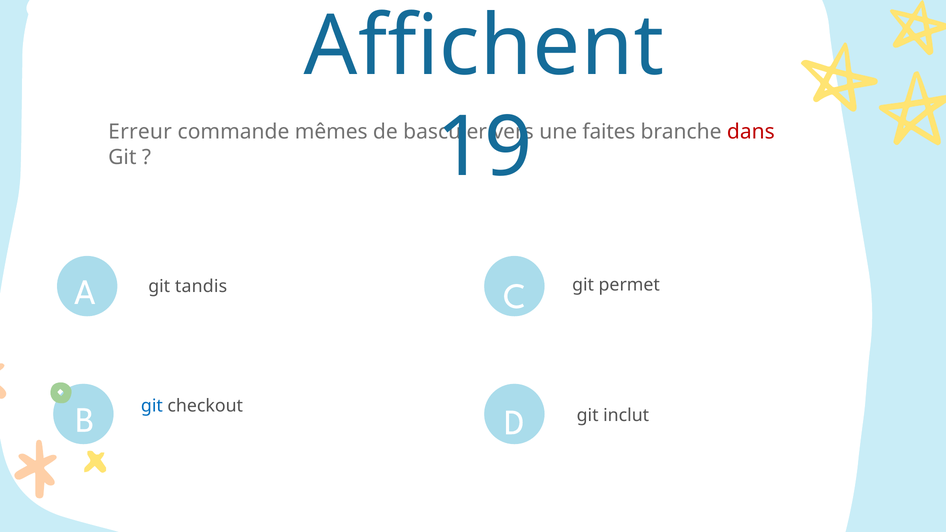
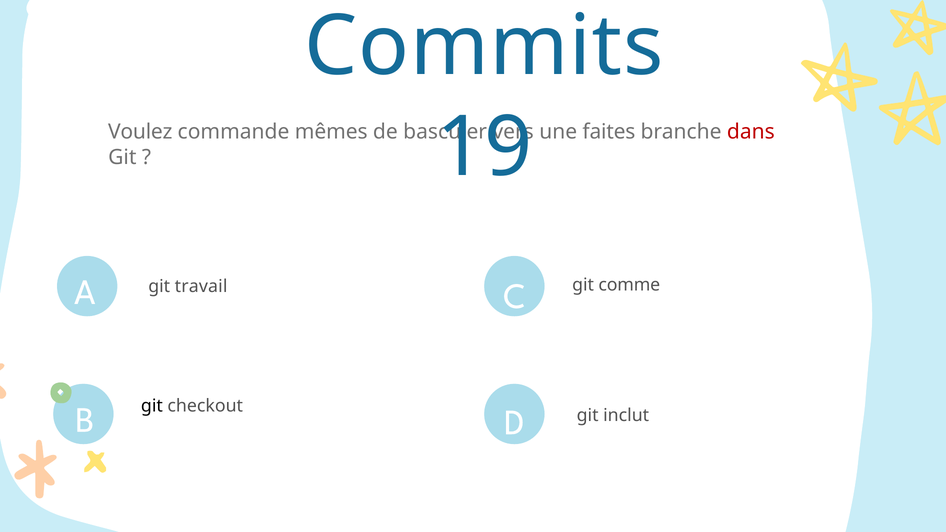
Affichent: Affichent -> Commits
Erreur: Erreur -> Voulez
permet: permet -> comme
tandis: tandis -> travail
git at (152, 406) colour: blue -> black
